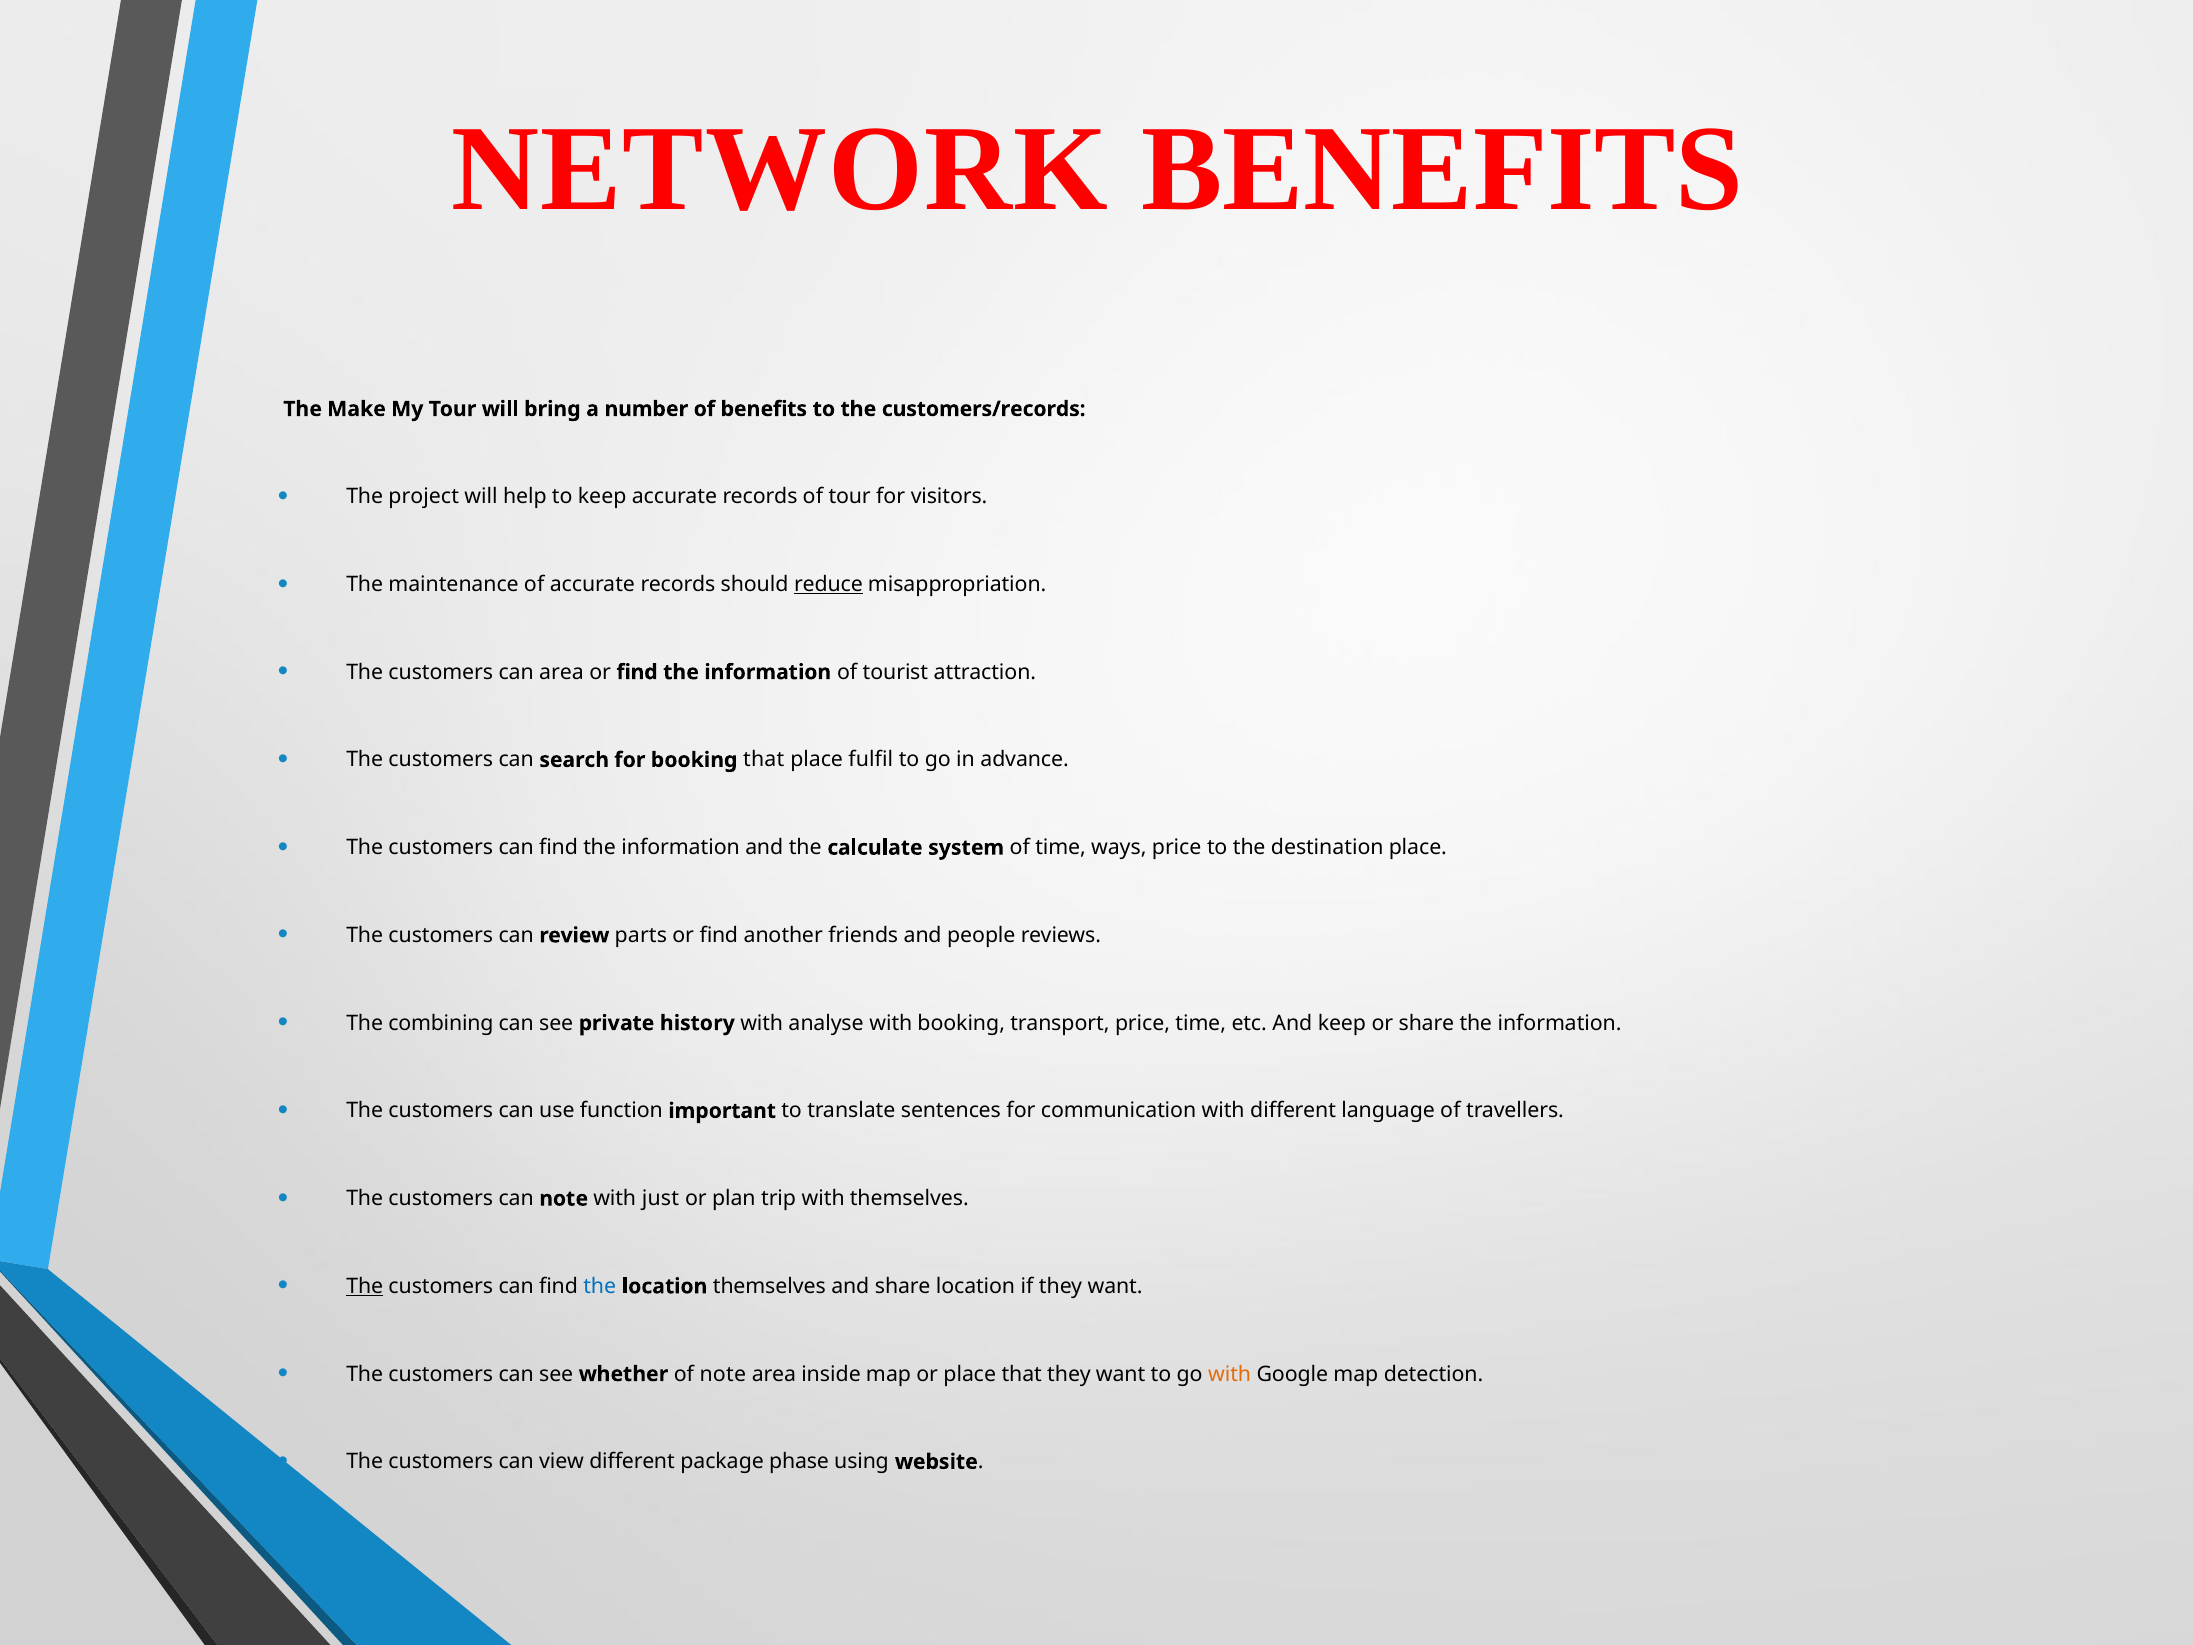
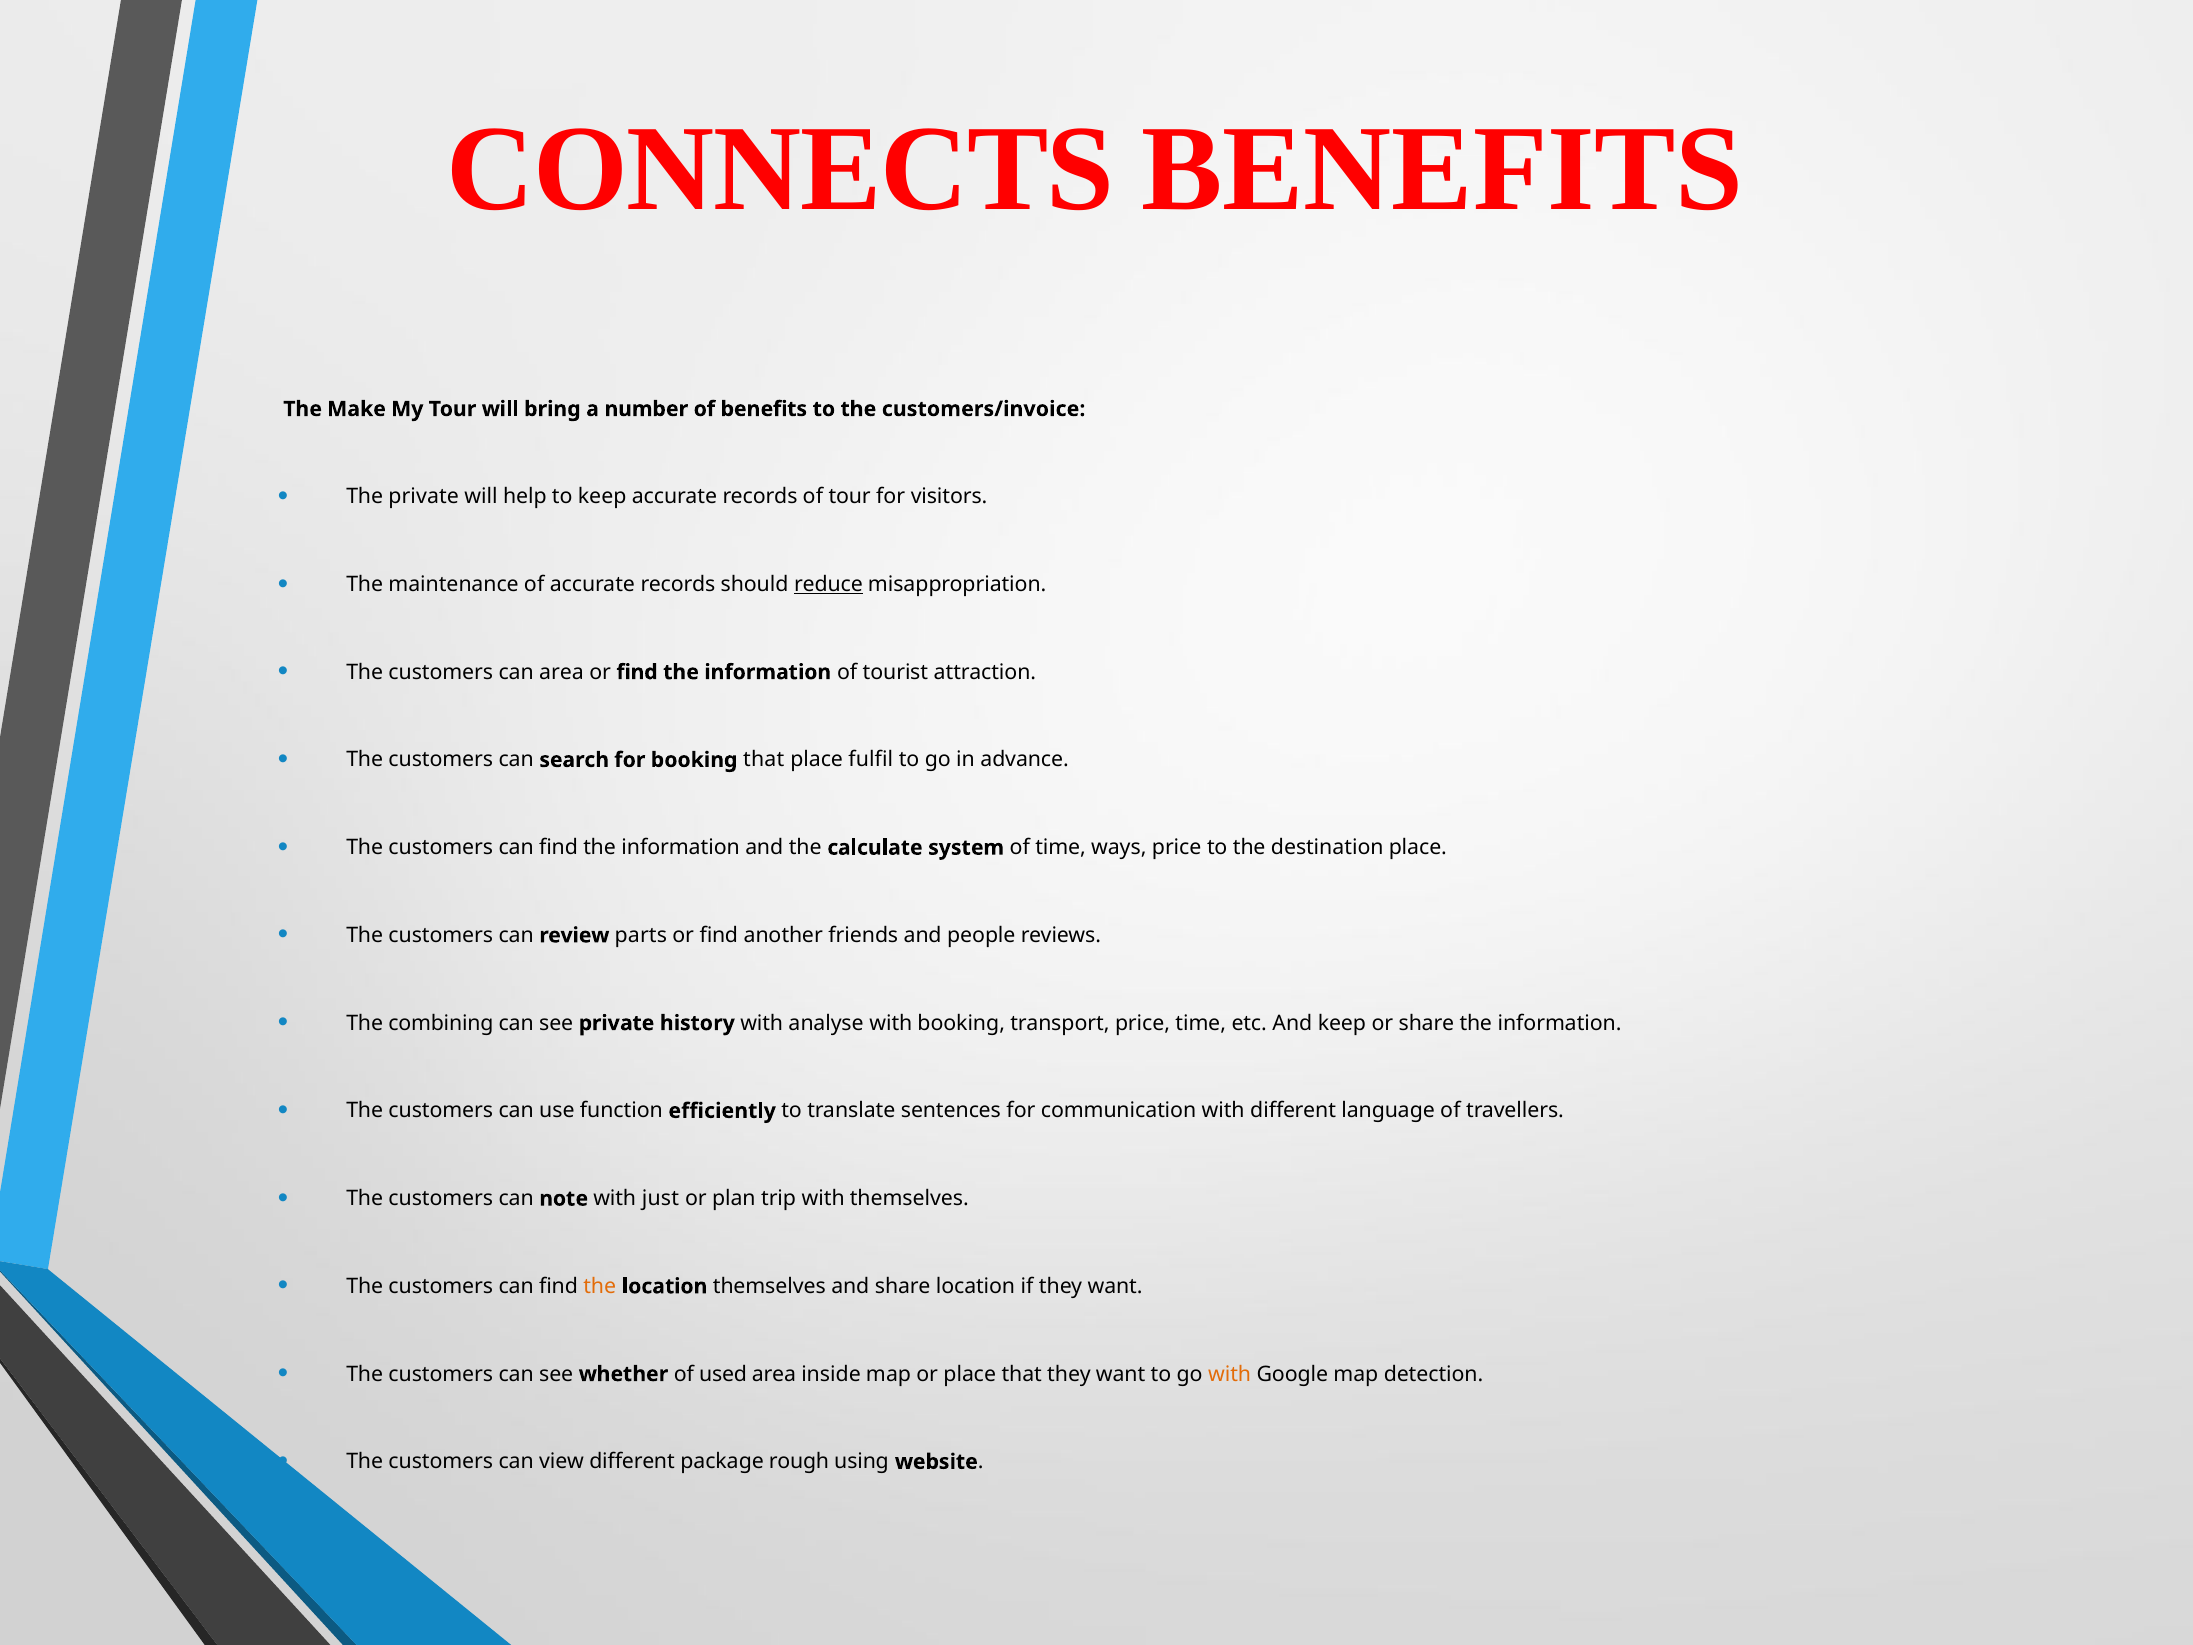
NETWORK: NETWORK -> CONNECTS
customers/records: customers/records -> customers/invoice
The project: project -> private
important: important -> efficiently
The at (365, 1286) underline: present -> none
the at (600, 1286) colour: blue -> orange
of note: note -> used
phase: phase -> rough
